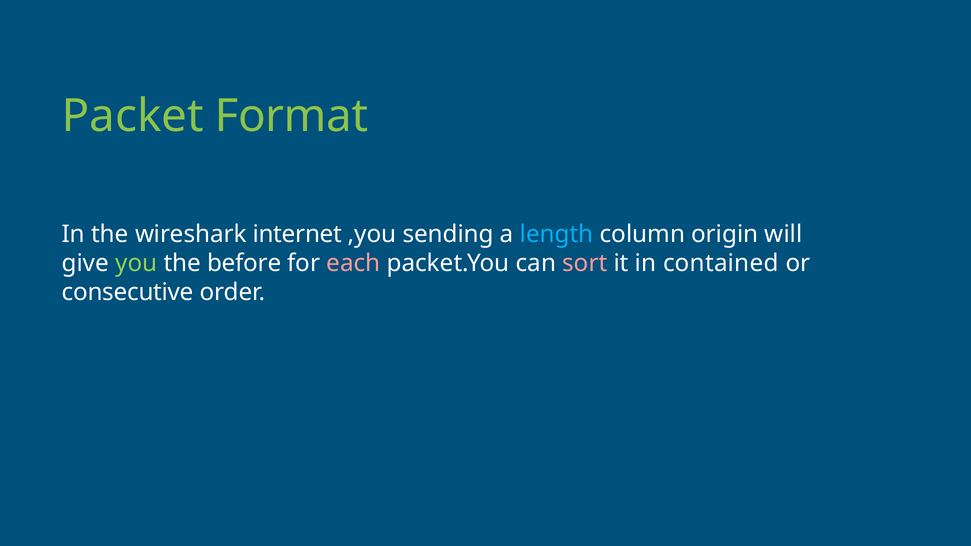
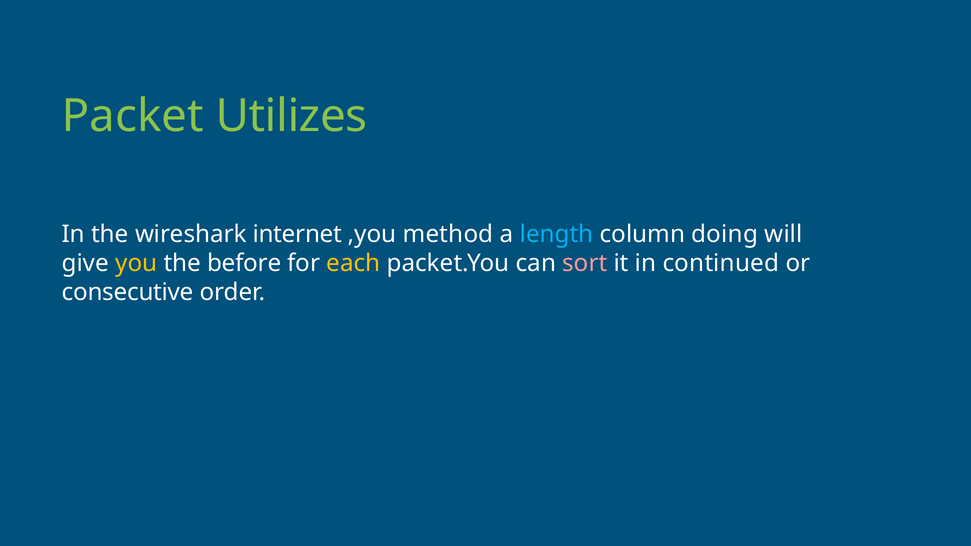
Format: Format -> Utilizes
sending: sending -> method
origin: origin -> doing
you colour: light green -> yellow
each colour: pink -> yellow
contained: contained -> continued
